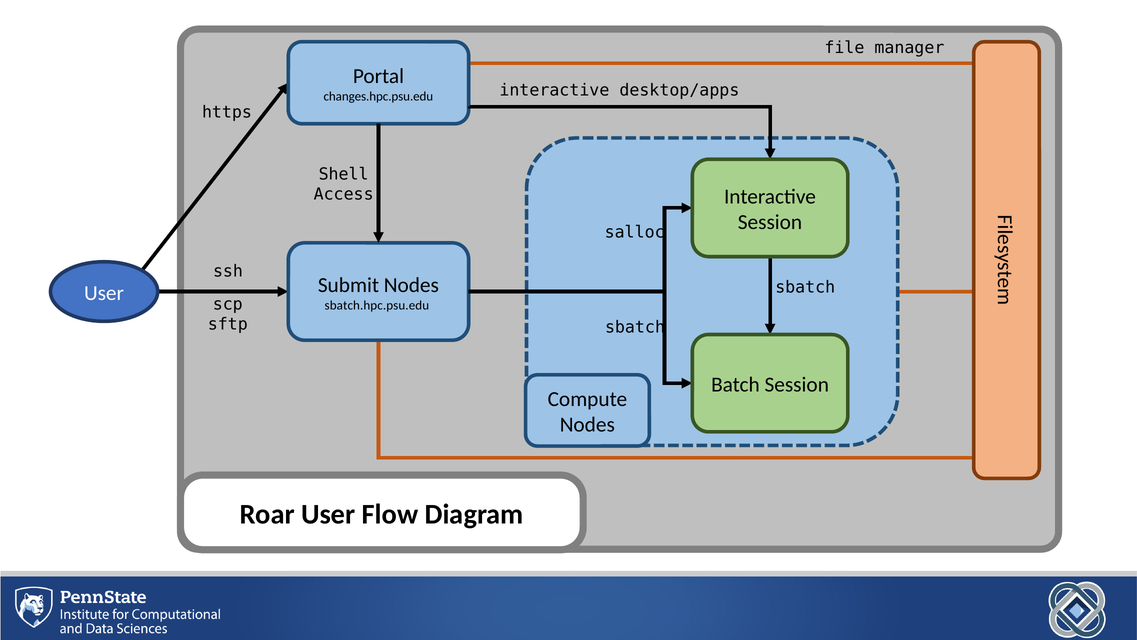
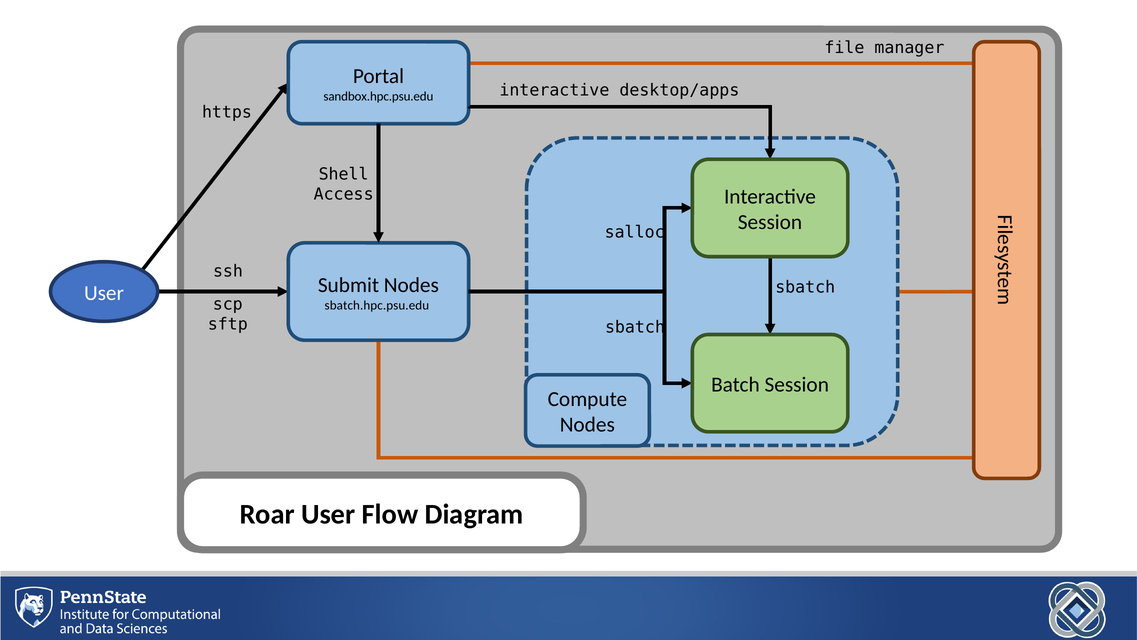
changes.hpc.psu.edu: changes.hpc.psu.edu -> sandbox.hpc.psu.edu
